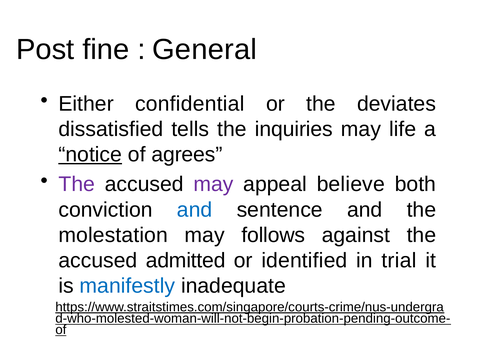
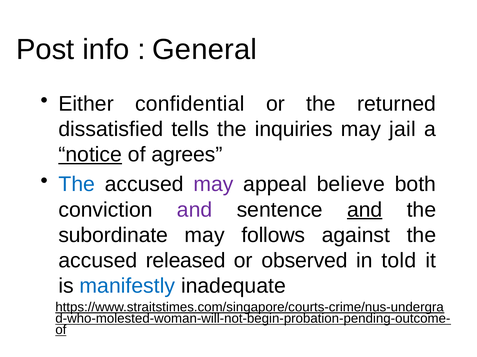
fine: fine -> info
deviates: deviates -> returned
life: life -> jail
The at (77, 185) colour: purple -> blue
and at (195, 210) colour: blue -> purple
and at (365, 210) underline: none -> present
molestation: molestation -> subordinate
admitted: admitted -> released
identified: identified -> observed
trial: trial -> told
